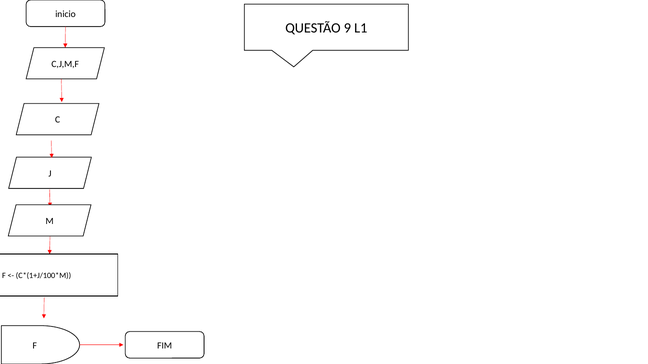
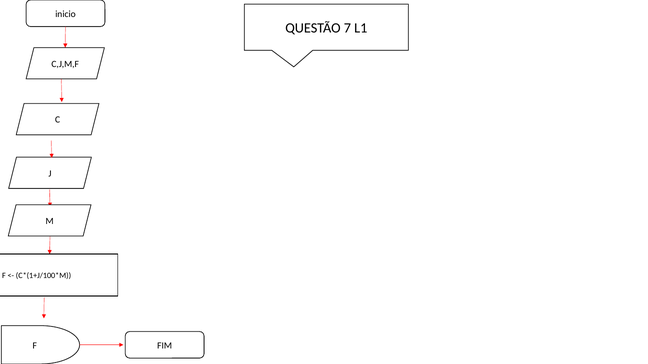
9: 9 -> 7
